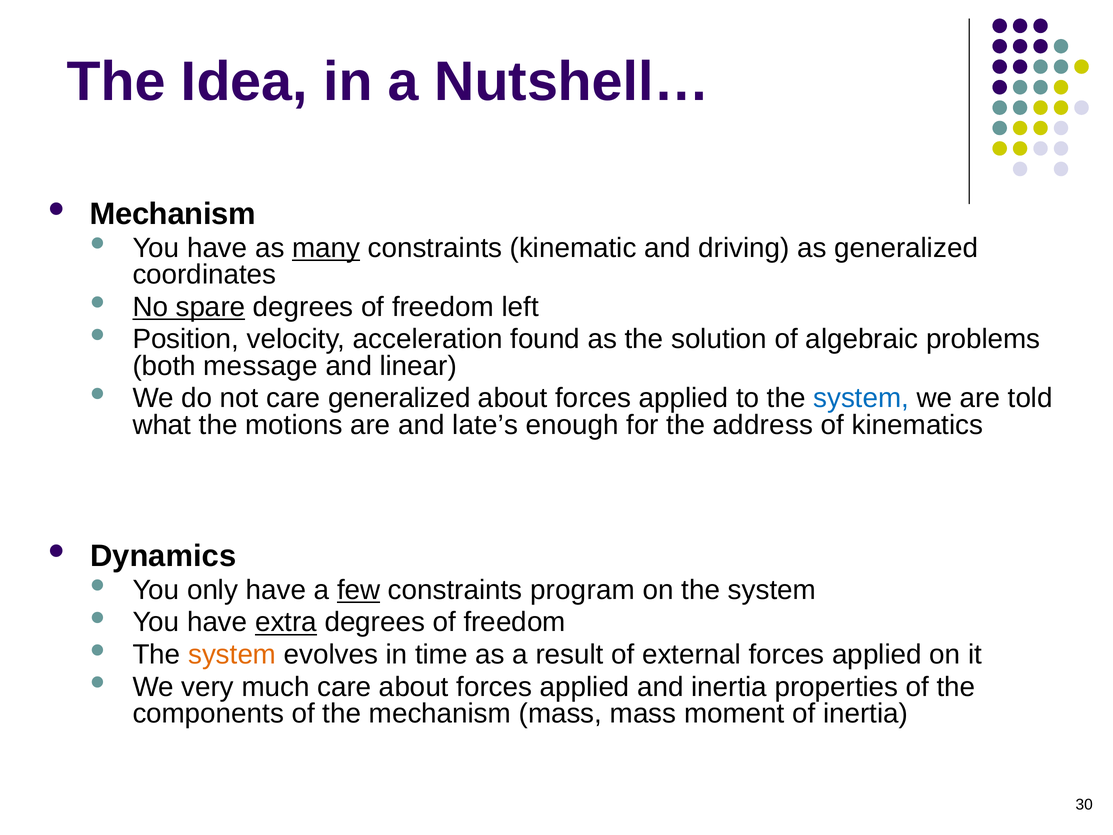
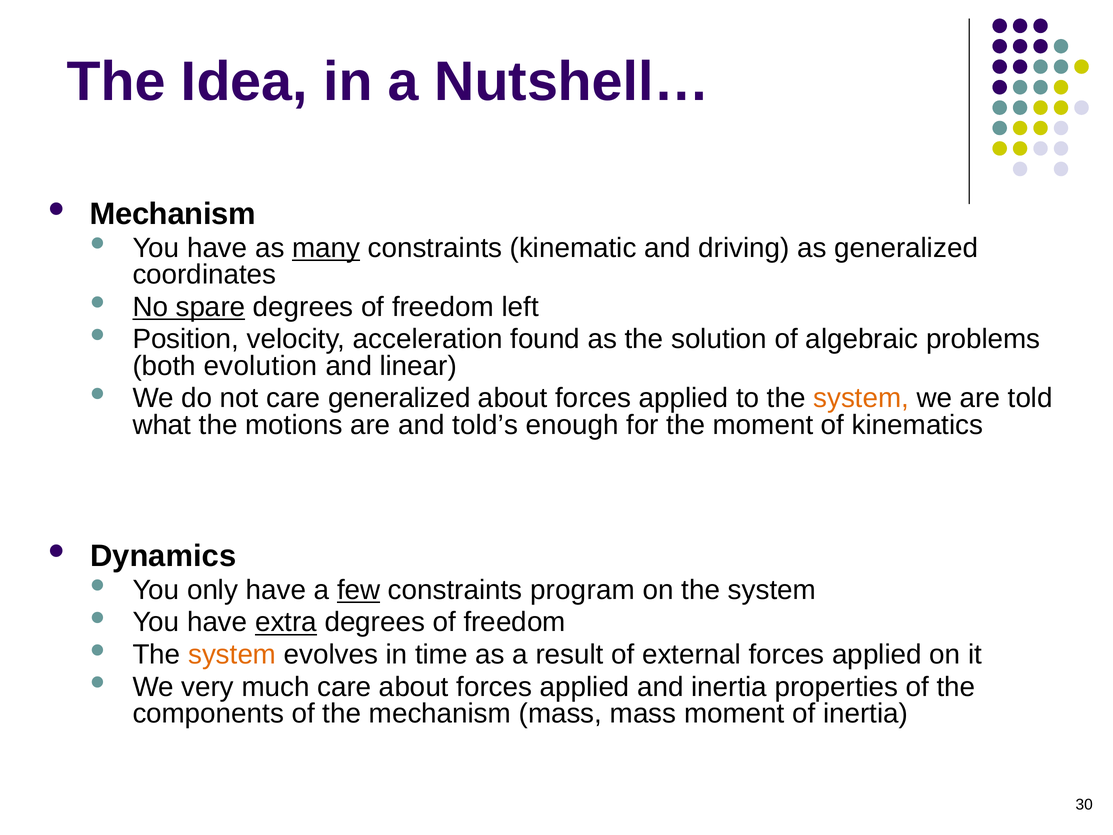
message: message -> evolution
system at (861, 398) colour: blue -> orange
late’s: late’s -> told’s
the address: address -> moment
